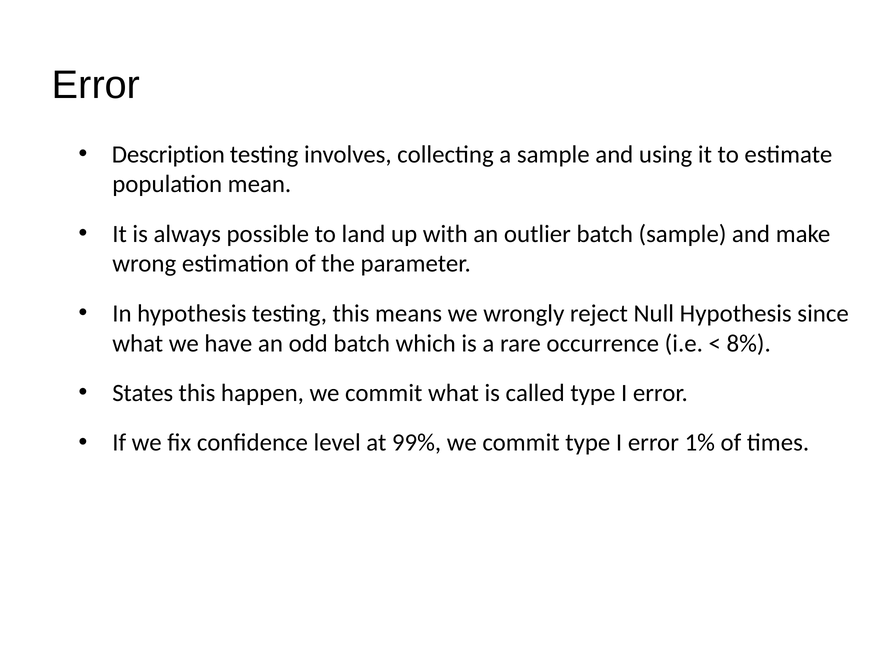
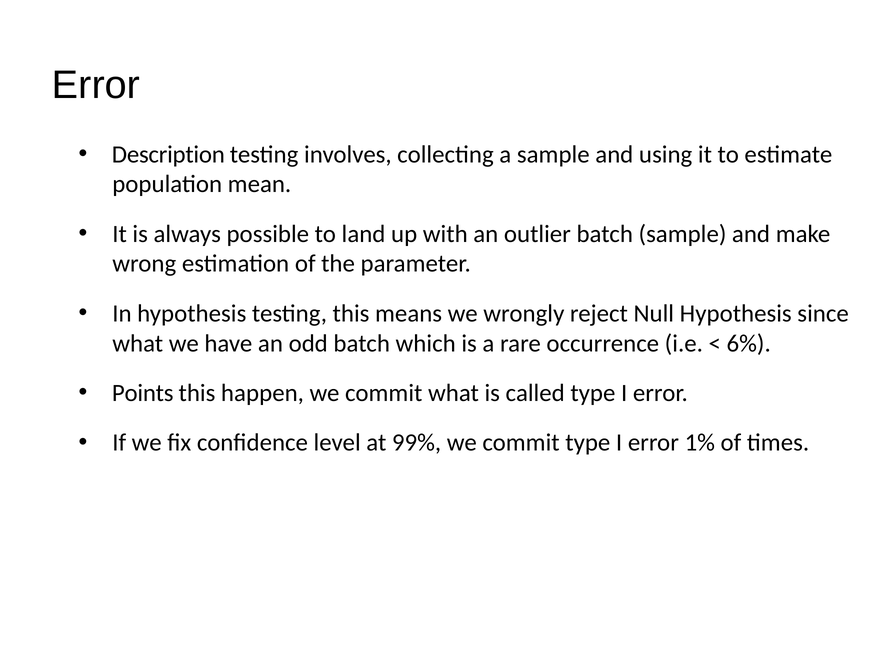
8%: 8% -> 6%
States: States -> Points
